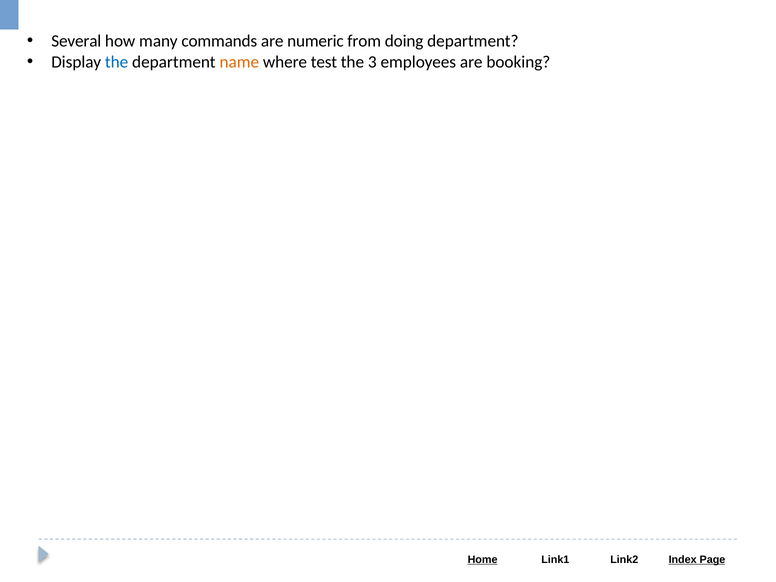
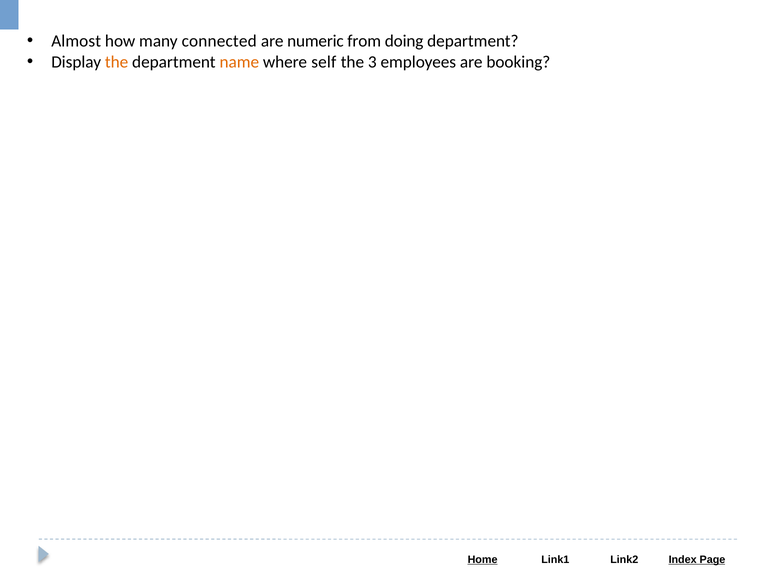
Several: Several -> Almost
commands: commands -> connected
the at (117, 62) colour: blue -> orange
test: test -> self
